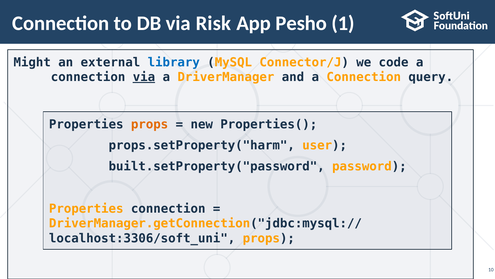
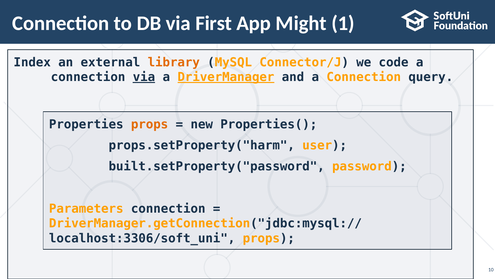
Risk: Risk -> First
Pesho: Pesho -> Might
Might: Might -> Index
library colour: blue -> orange
DriverManager underline: none -> present
Properties at (86, 208): Properties -> Parameters
